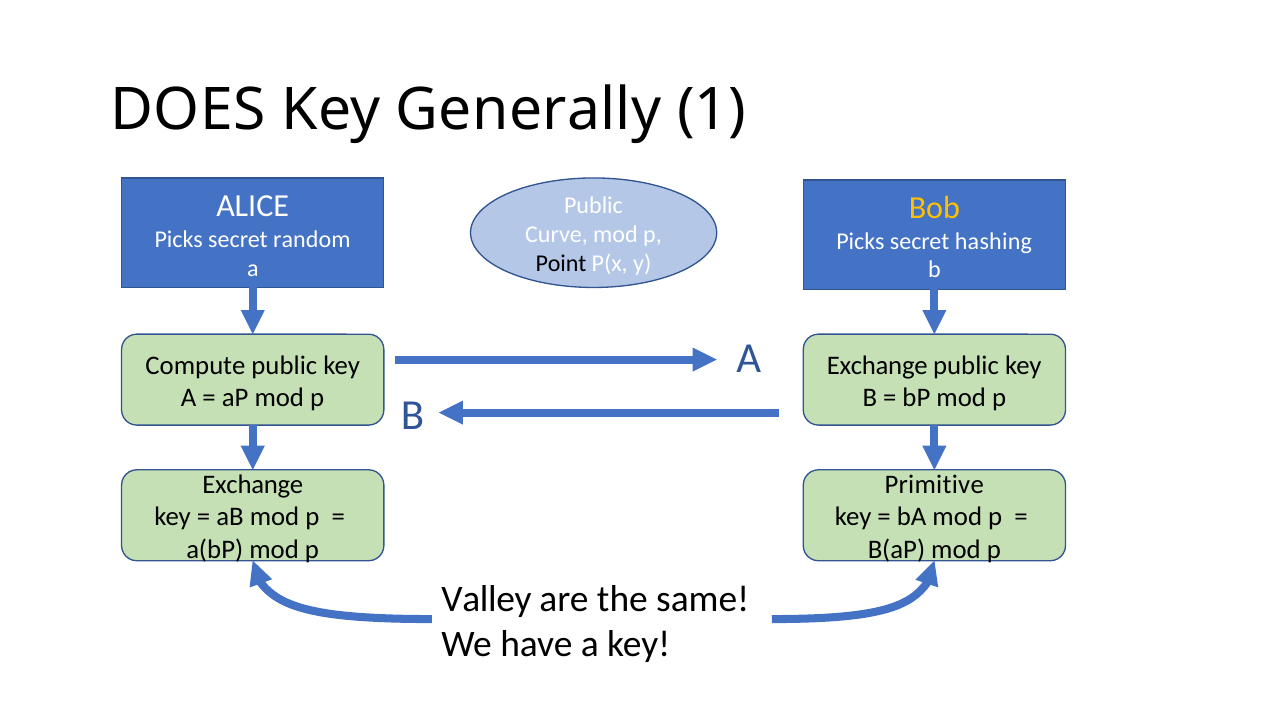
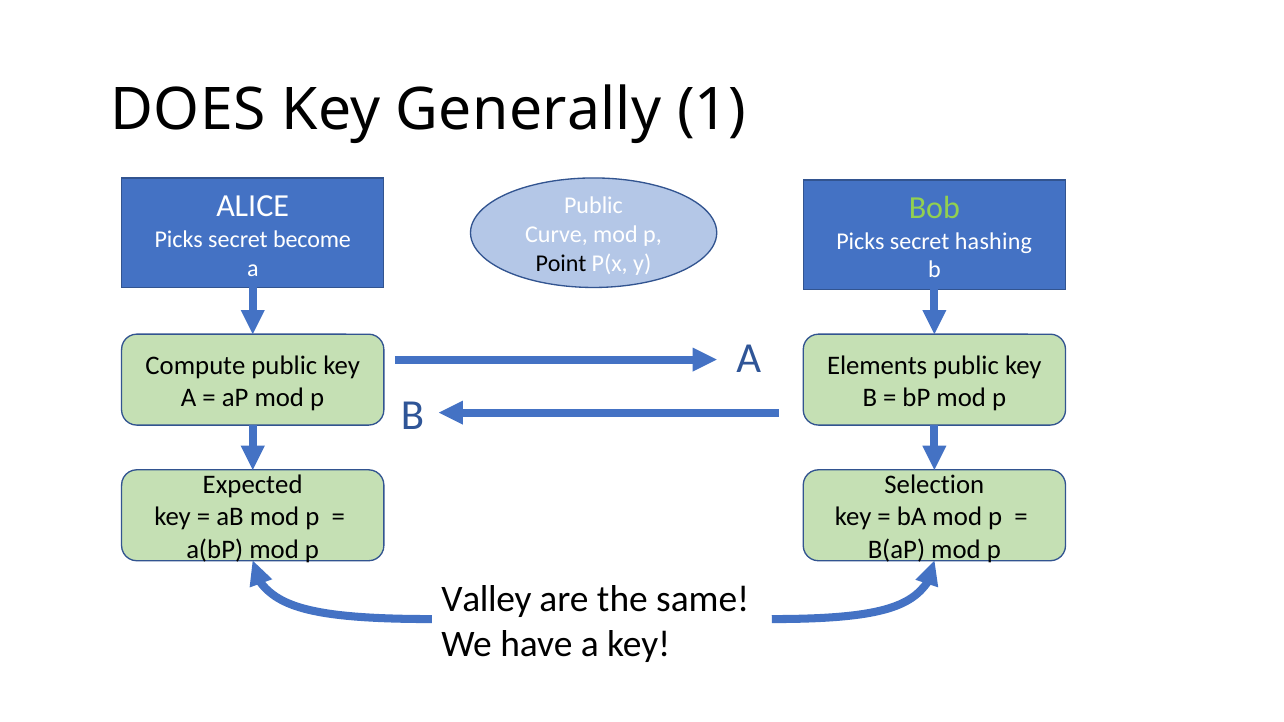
Bob colour: yellow -> light green
random: random -> become
Exchange at (877, 366): Exchange -> Elements
Exchange at (253, 485): Exchange -> Expected
Primitive: Primitive -> Selection
